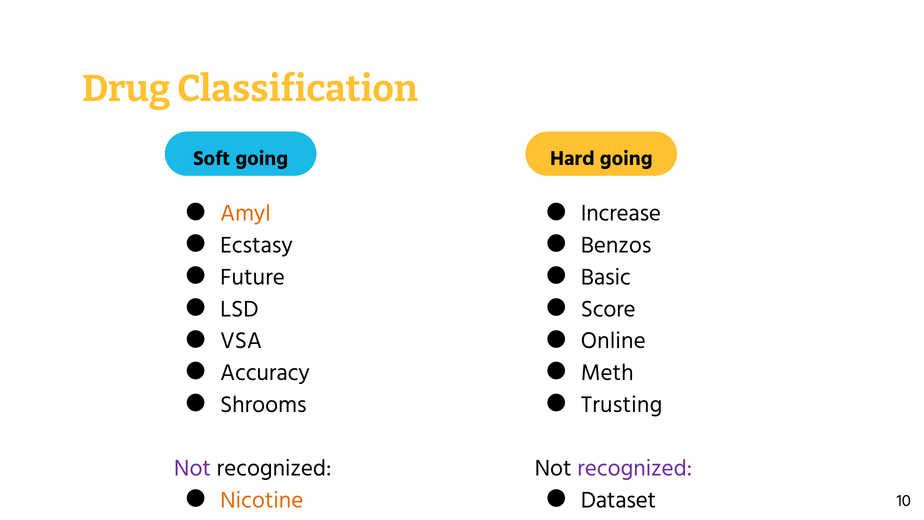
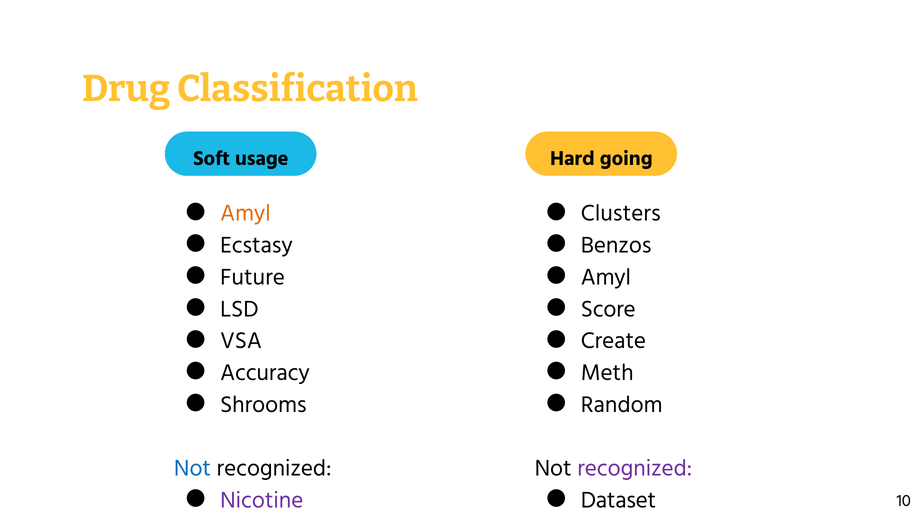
Soft going: going -> usage
Increase: Increase -> Clusters
Basic at (606, 277): Basic -> Amyl
Online: Online -> Create
Trusting: Trusting -> Random
Not at (192, 468) colour: purple -> blue
Nicotine colour: orange -> purple
